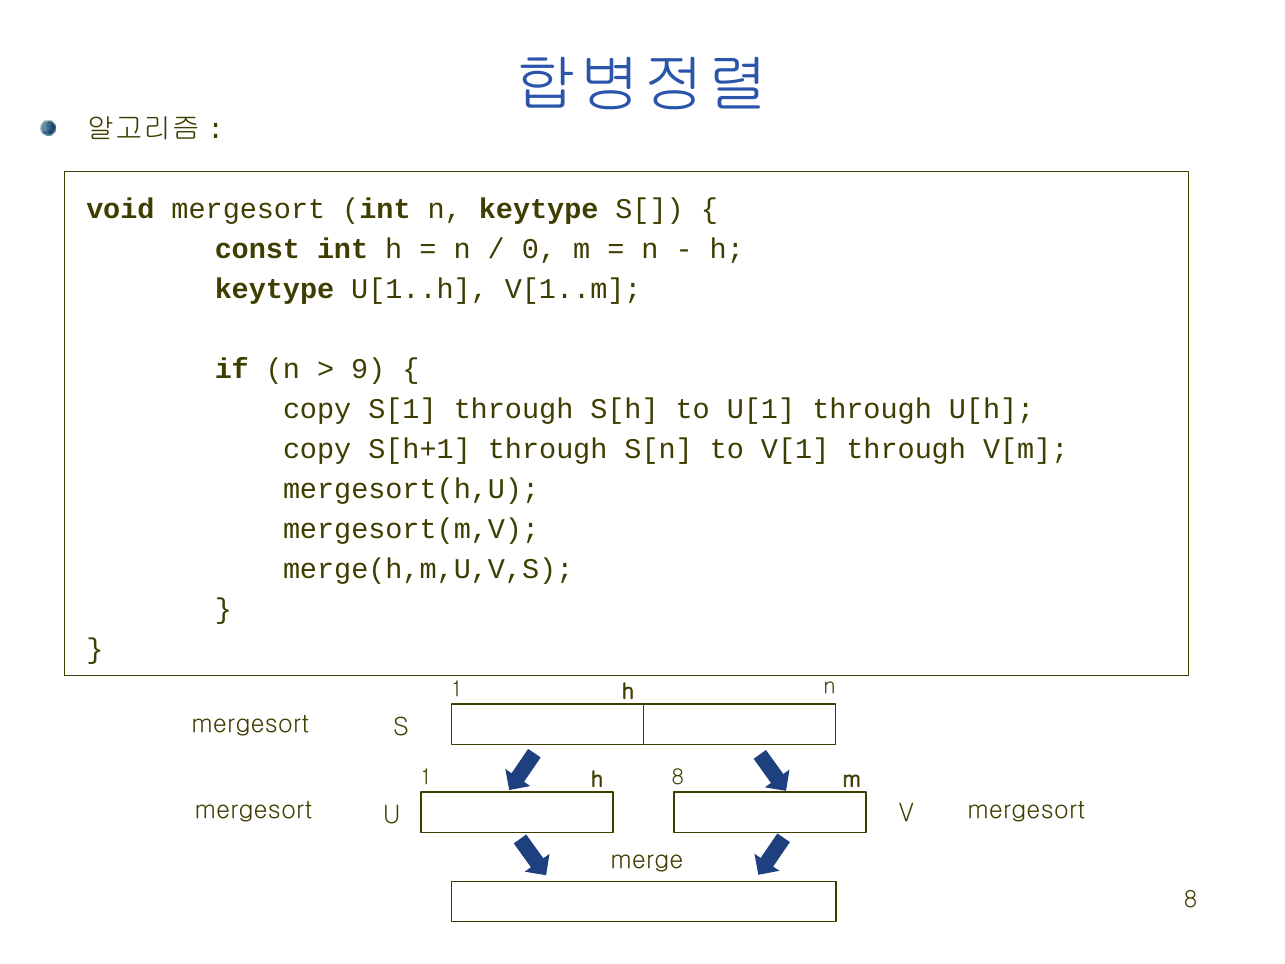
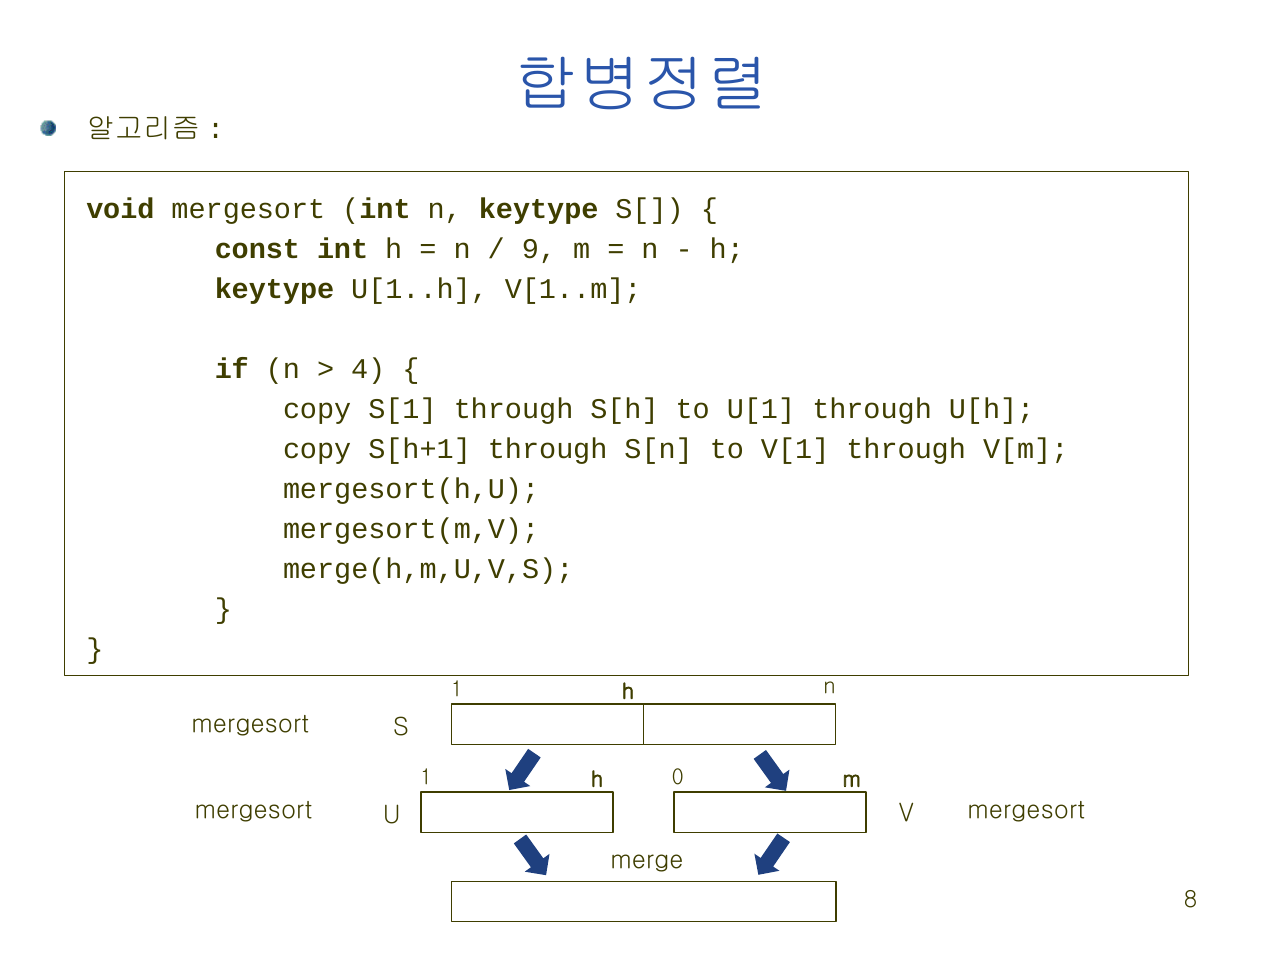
0: 0 -> 9
9: 9 -> 4
h 8: 8 -> 0
